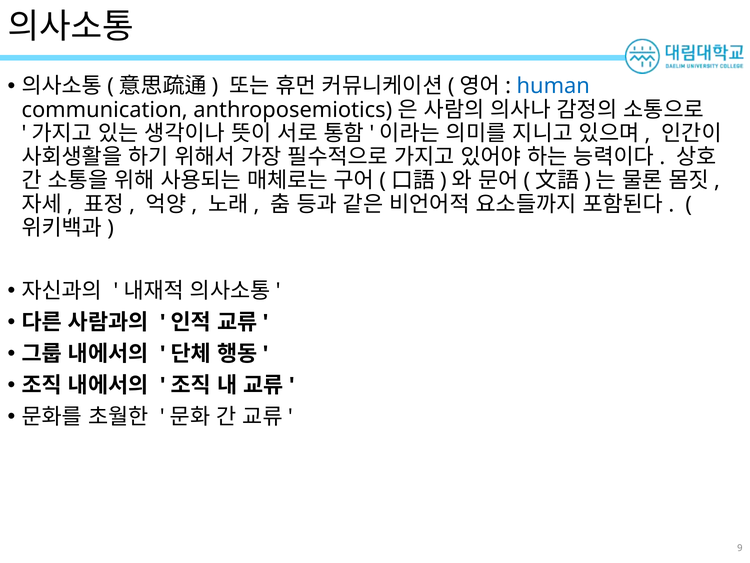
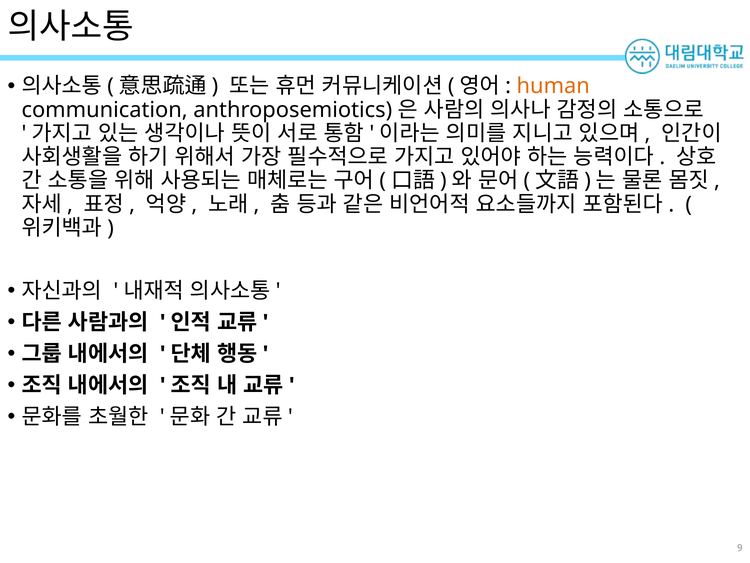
human colour: blue -> orange
